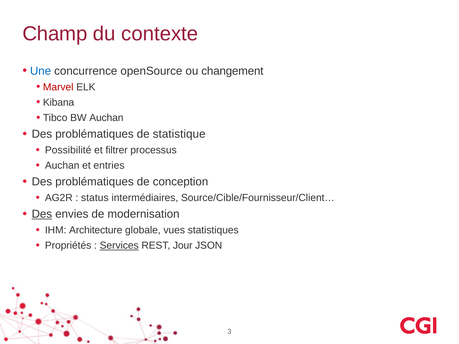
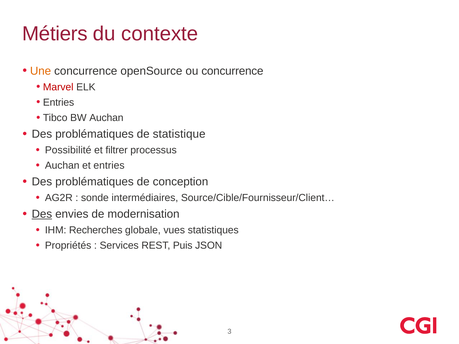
Champ: Champ -> Métiers
Une colour: blue -> orange
ou changement: changement -> concurrence
Kibana at (59, 103): Kibana -> Entries
status: status -> sonde
Architecture: Architecture -> Recherches
Services underline: present -> none
Jour: Jour -> Puis
